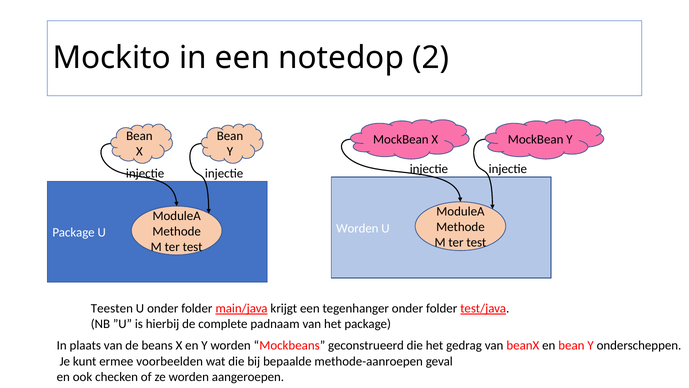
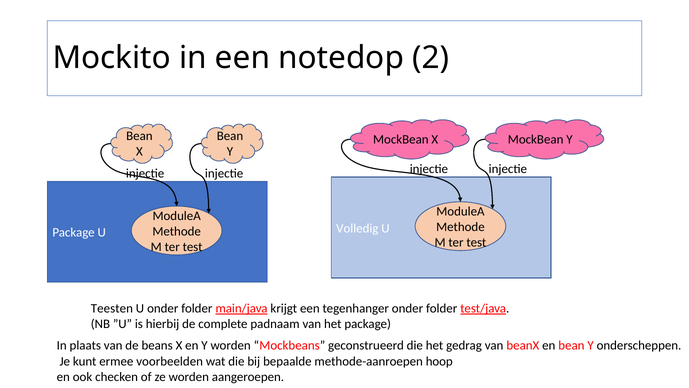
Worden at (357, 228): Worden -> Volledig
geval: geval -> hoop
